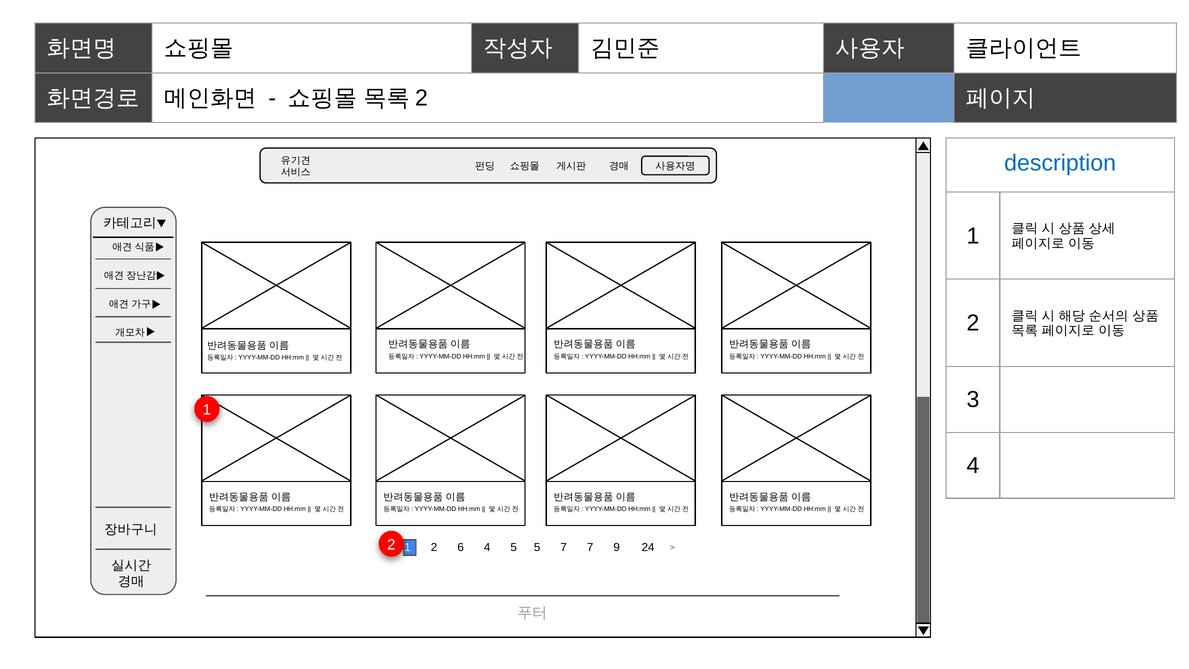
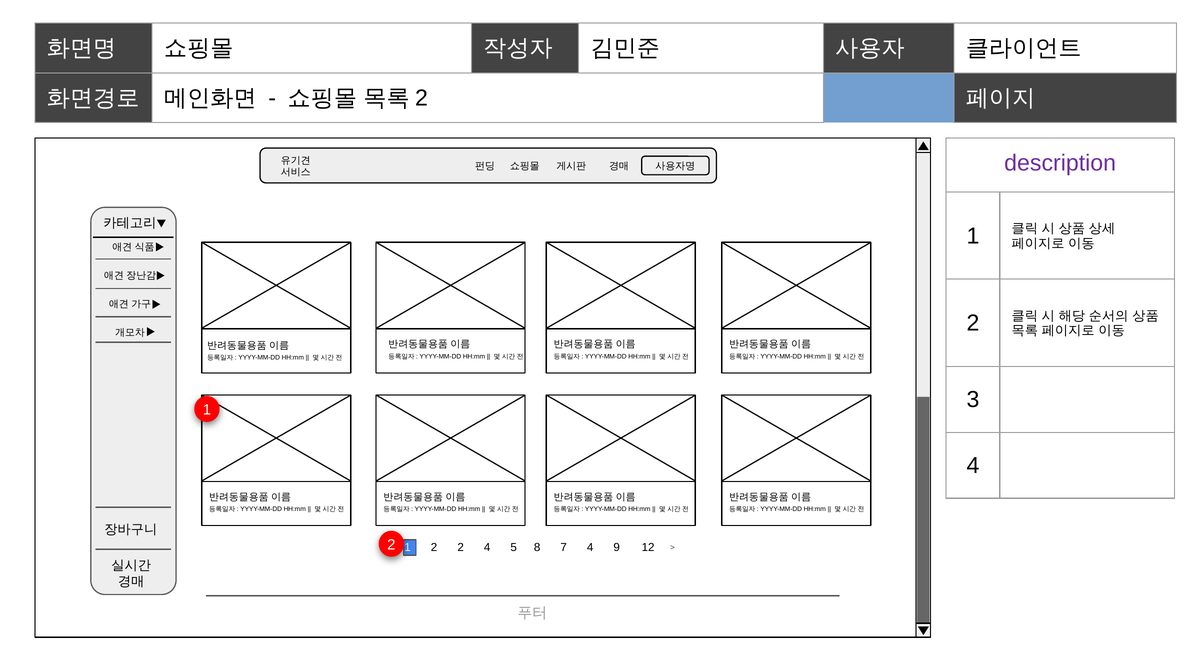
description colour: blue -> purple
2 6: 6 -> 2
5 5: 5 -> 8
7 7: 7 -> 4
24: 24 -> 12
